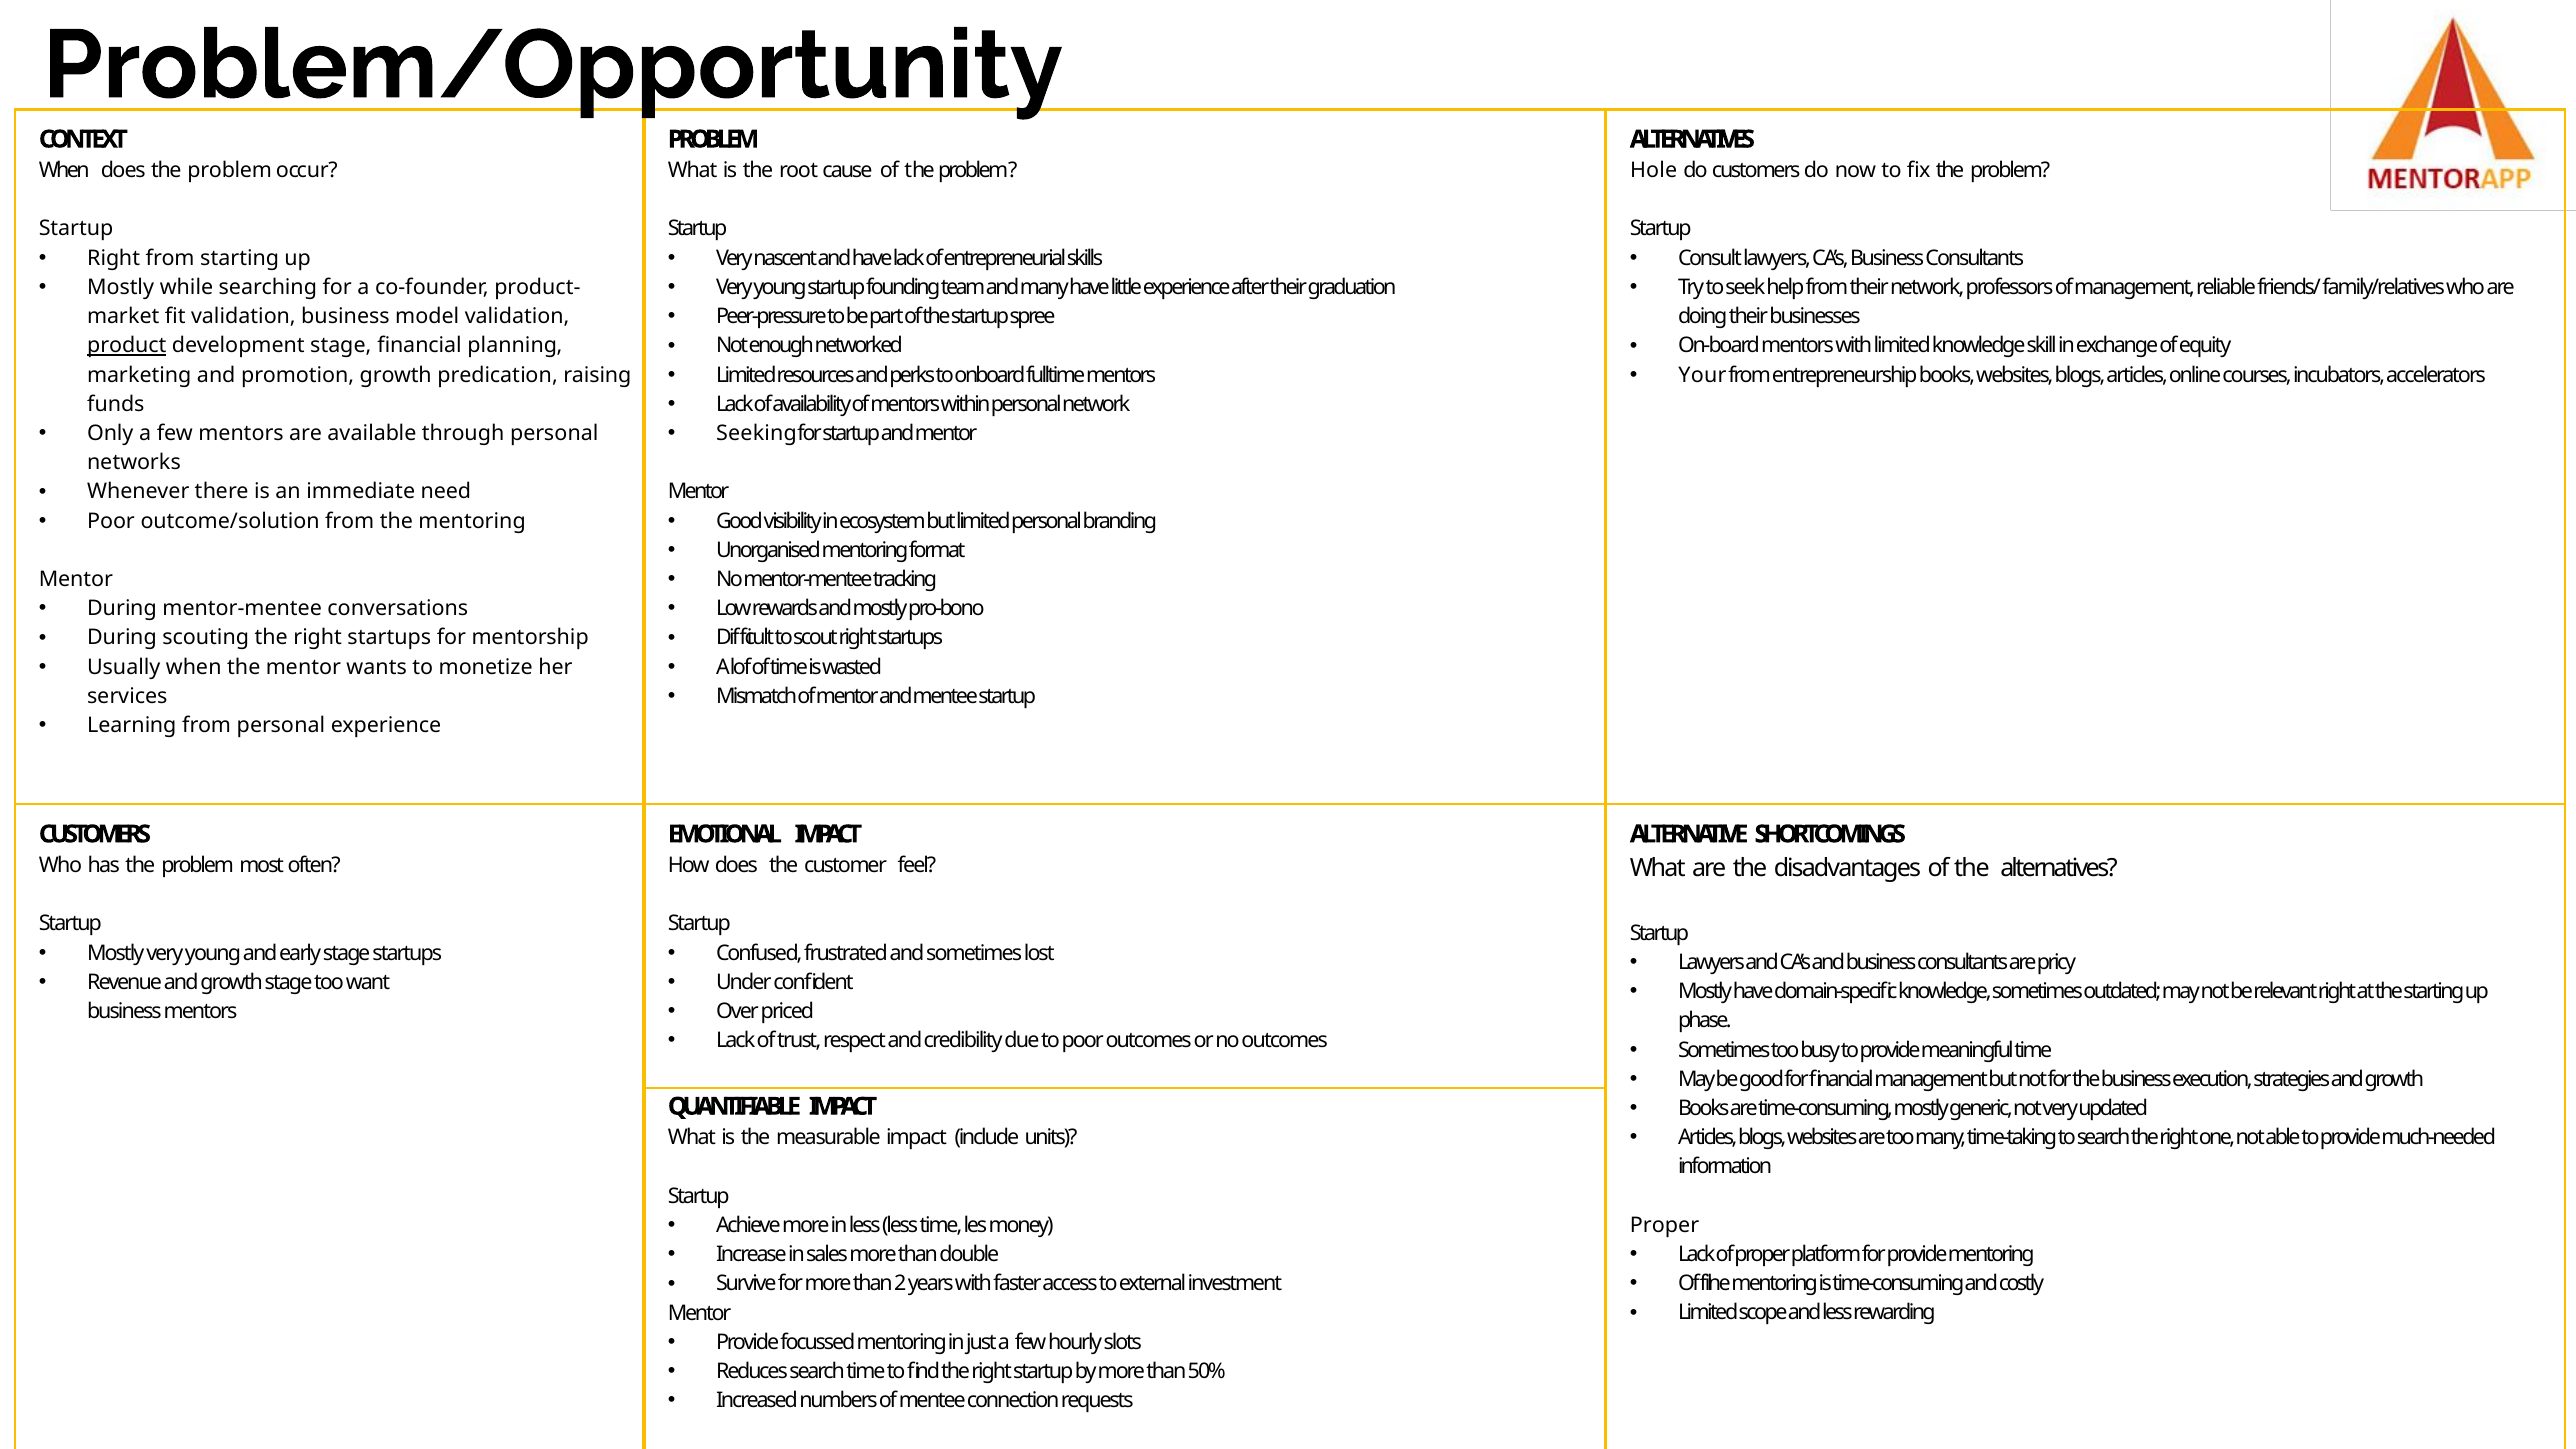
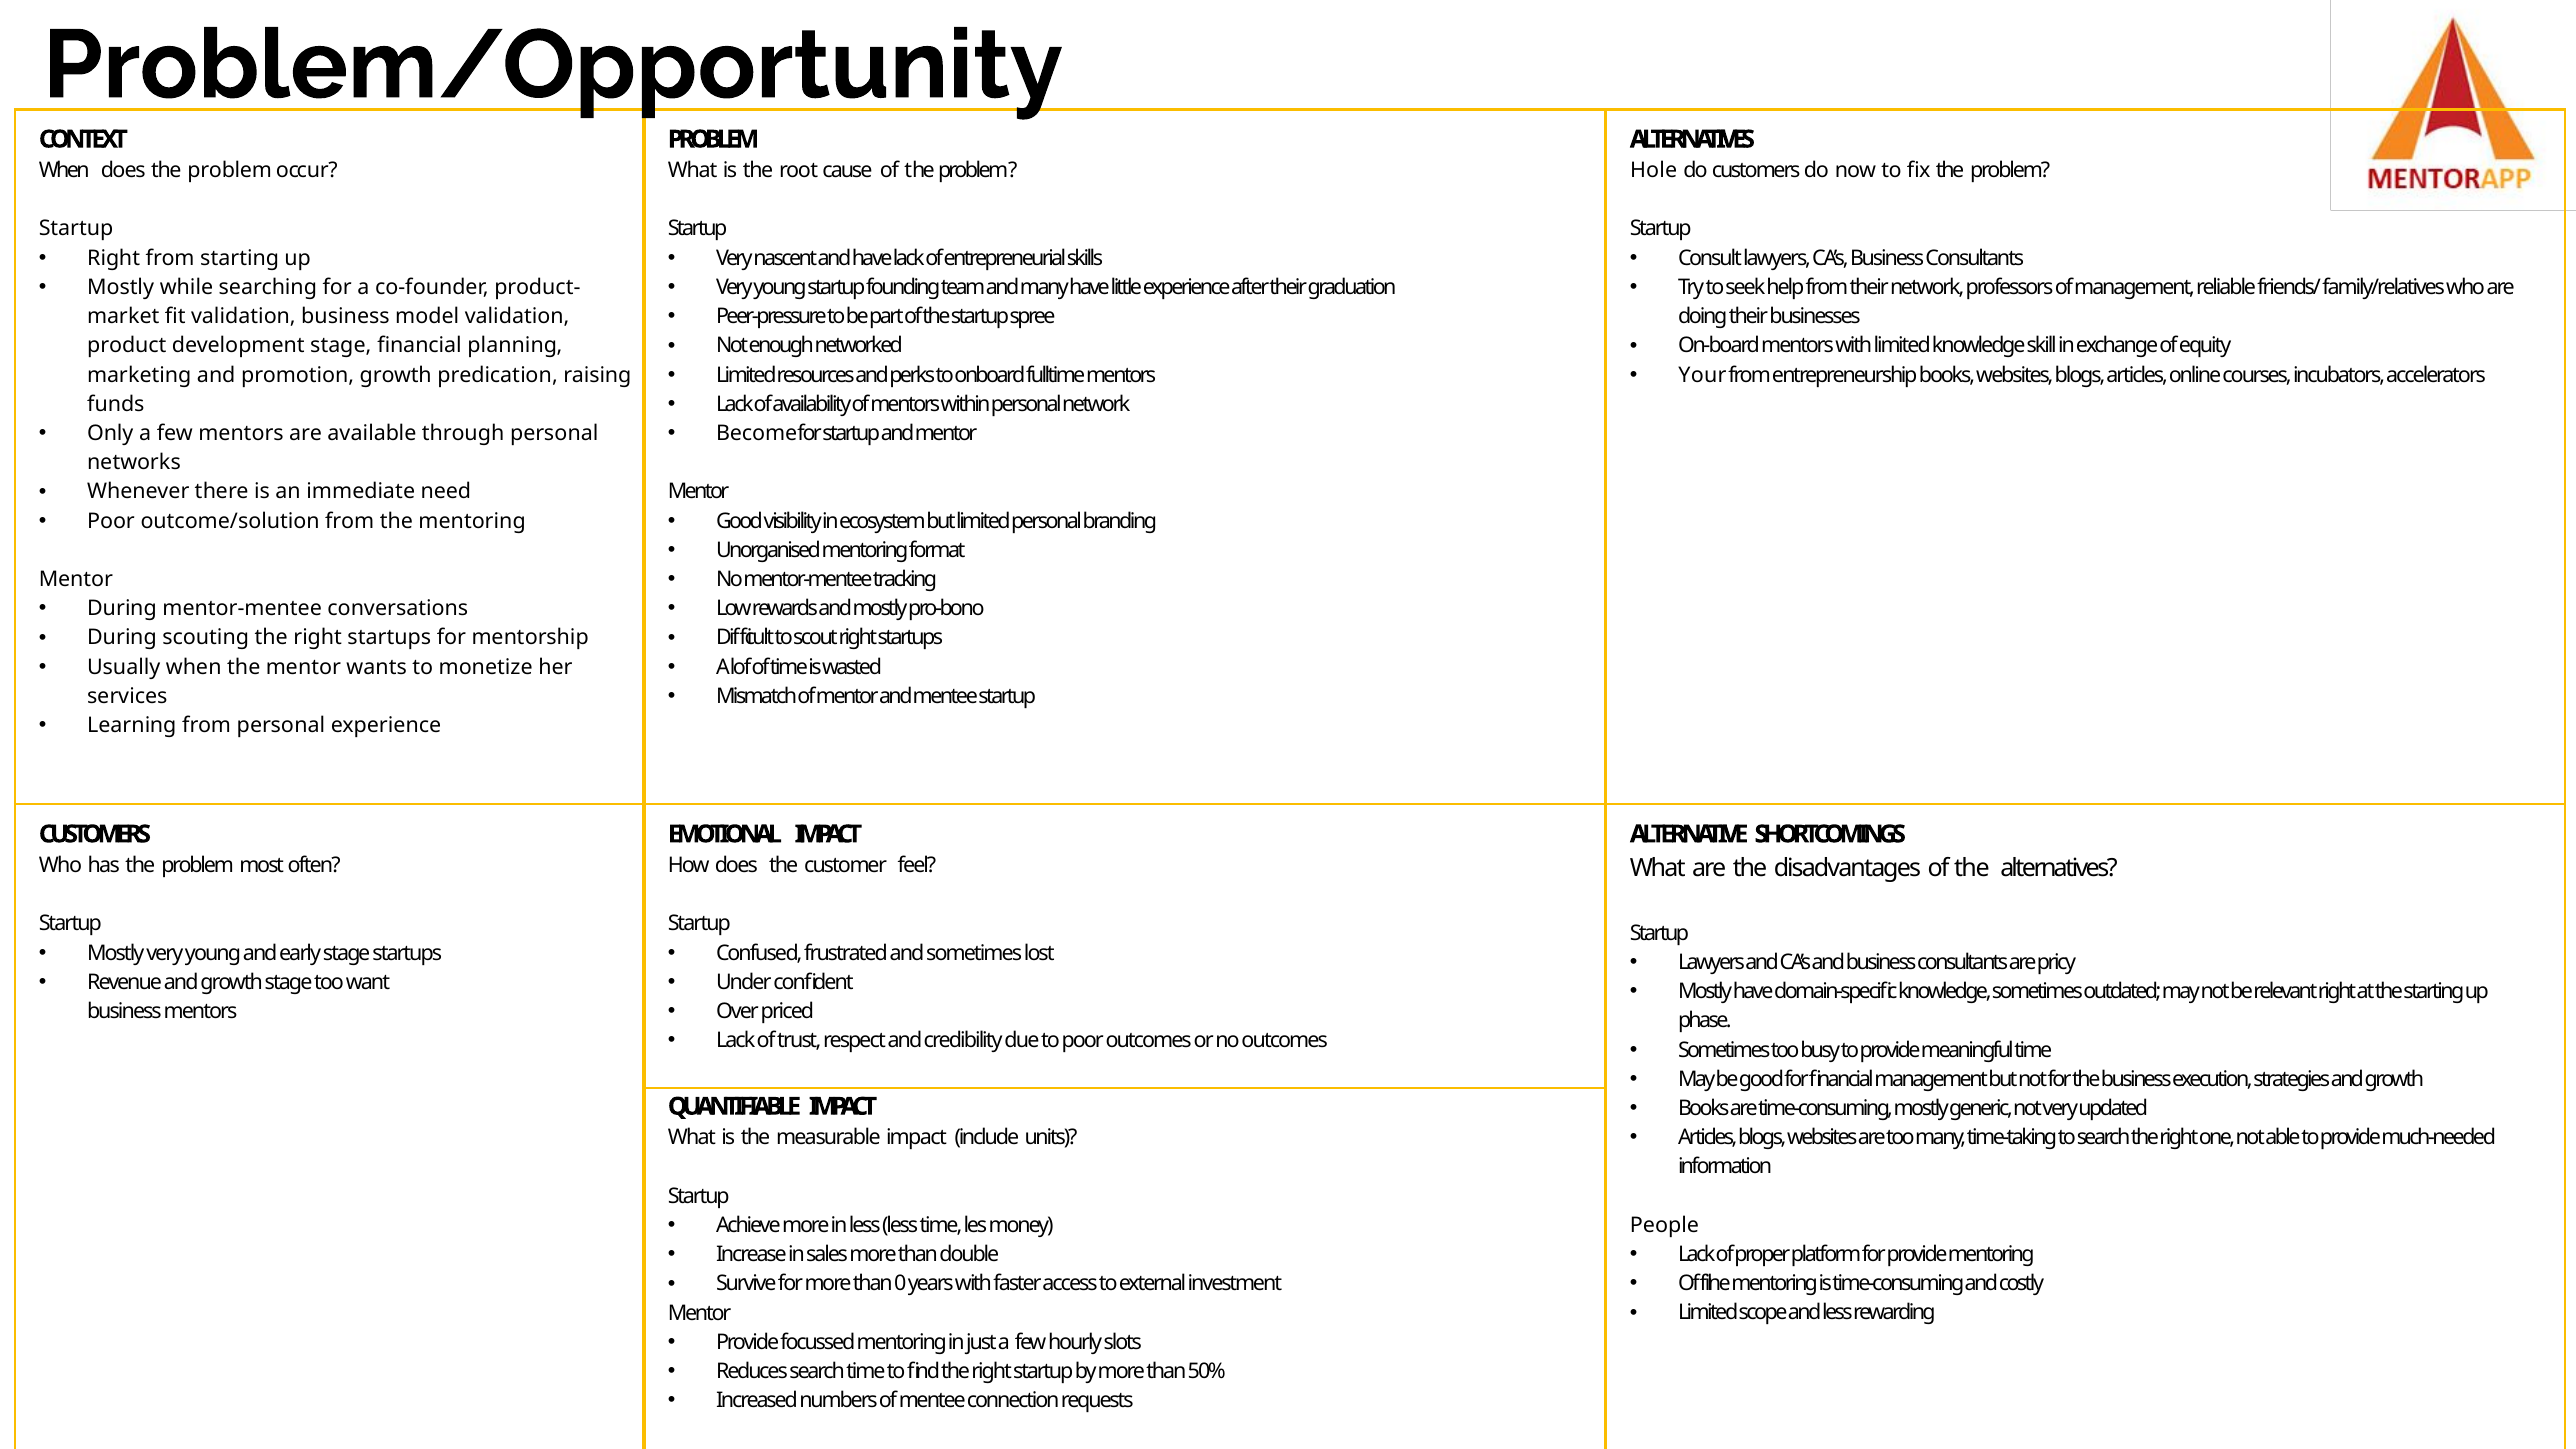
product underline: present -> none
Seeking: Seeking -> Become
Proper at (1664, 1225): Proper -> People
2: 2 -> 0
